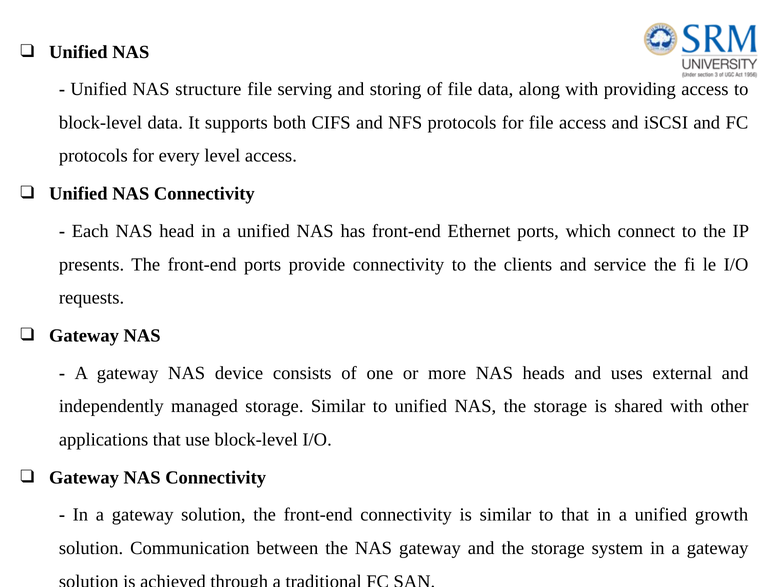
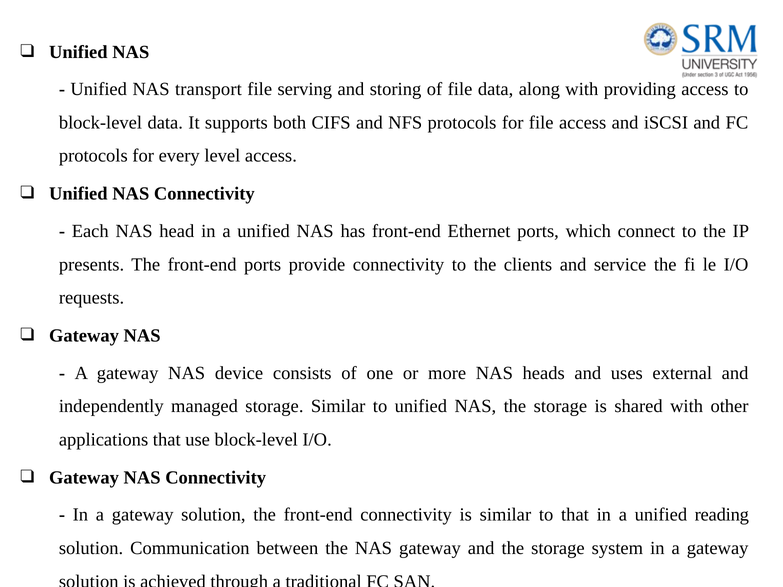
structure: structure -> transport
growth: growth -> reading
